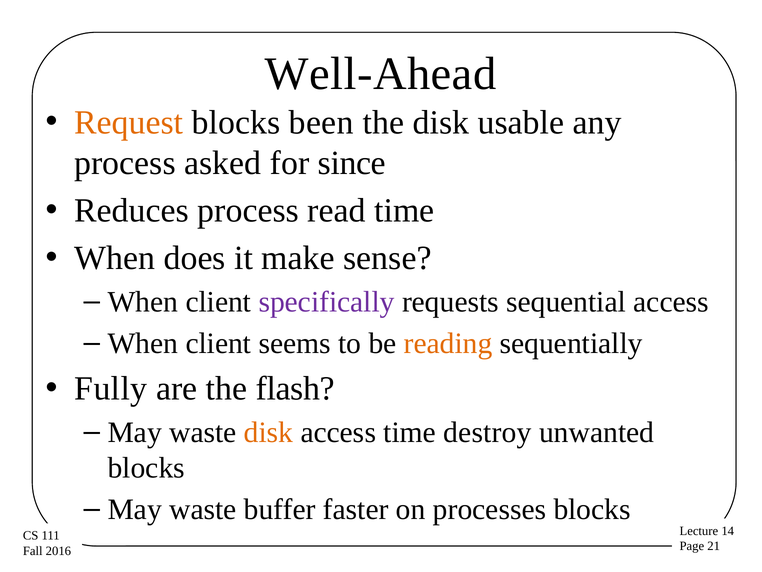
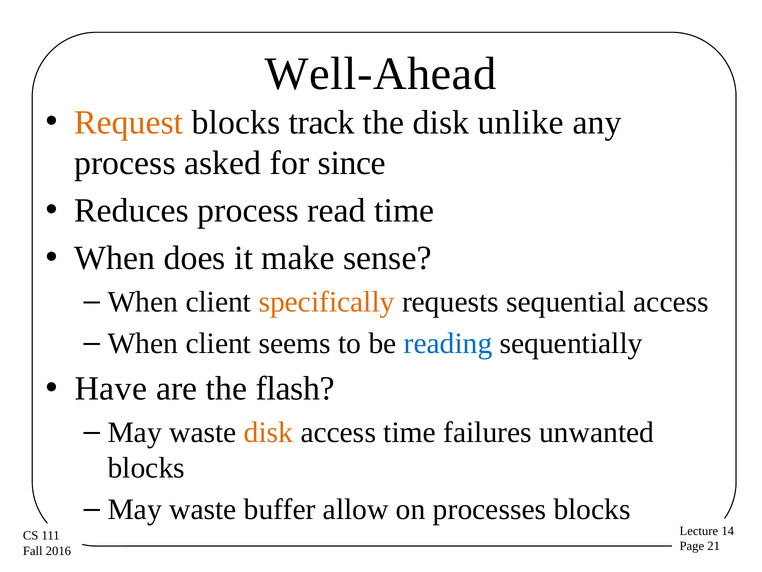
been: been -> track
usable: usable -> unlike
specifically colour: purple -> orange
reading colour: orange -> blue
Fully: Fully -> Have
destroy: destroy -> failures
faster: faster -> allow
